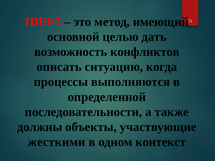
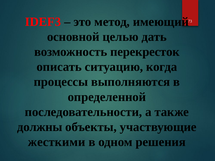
конфликтов: конфликтов -> перекресток
контекст: контекст -> решения
